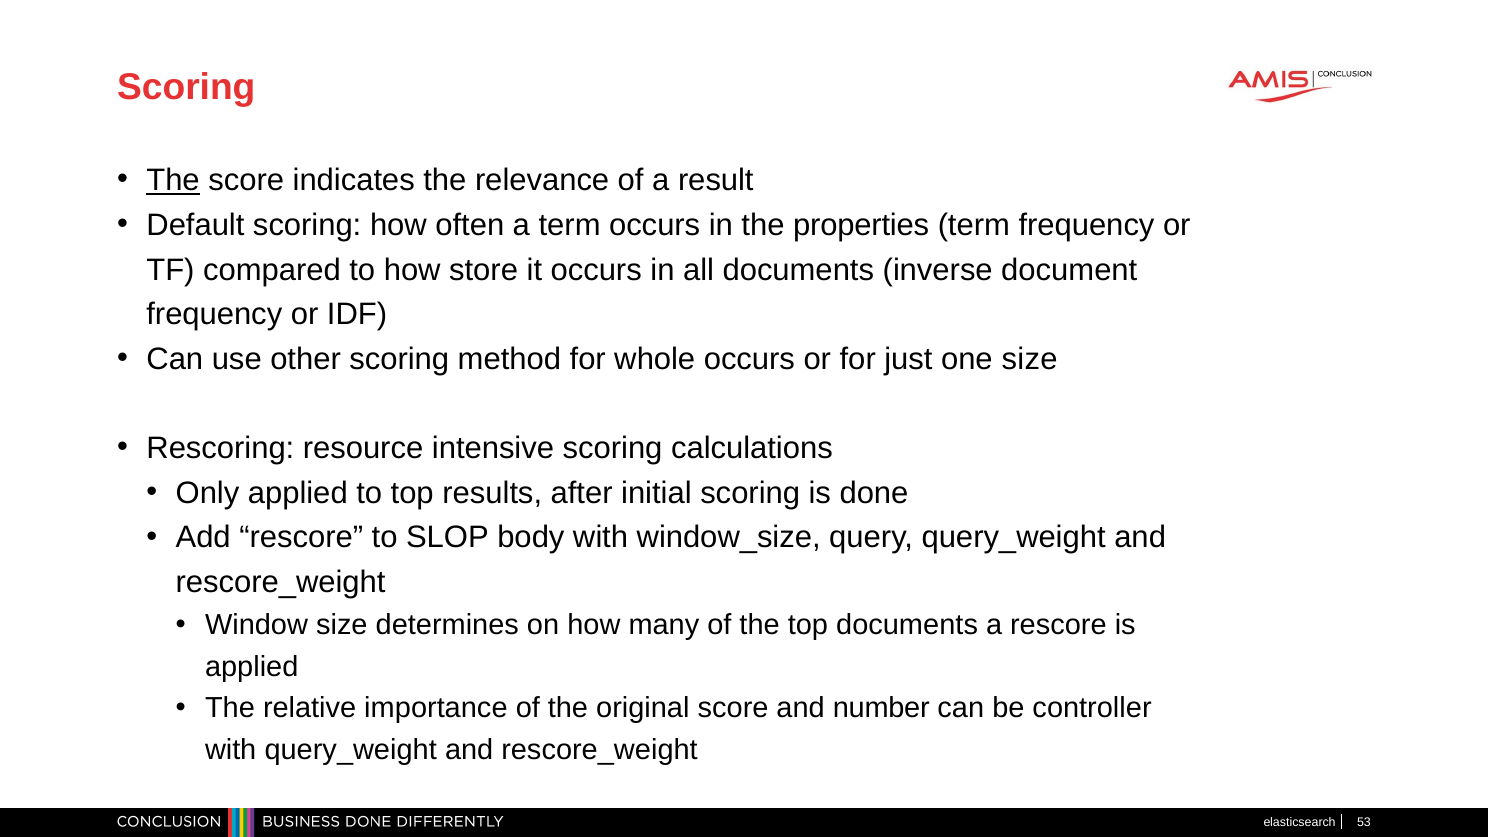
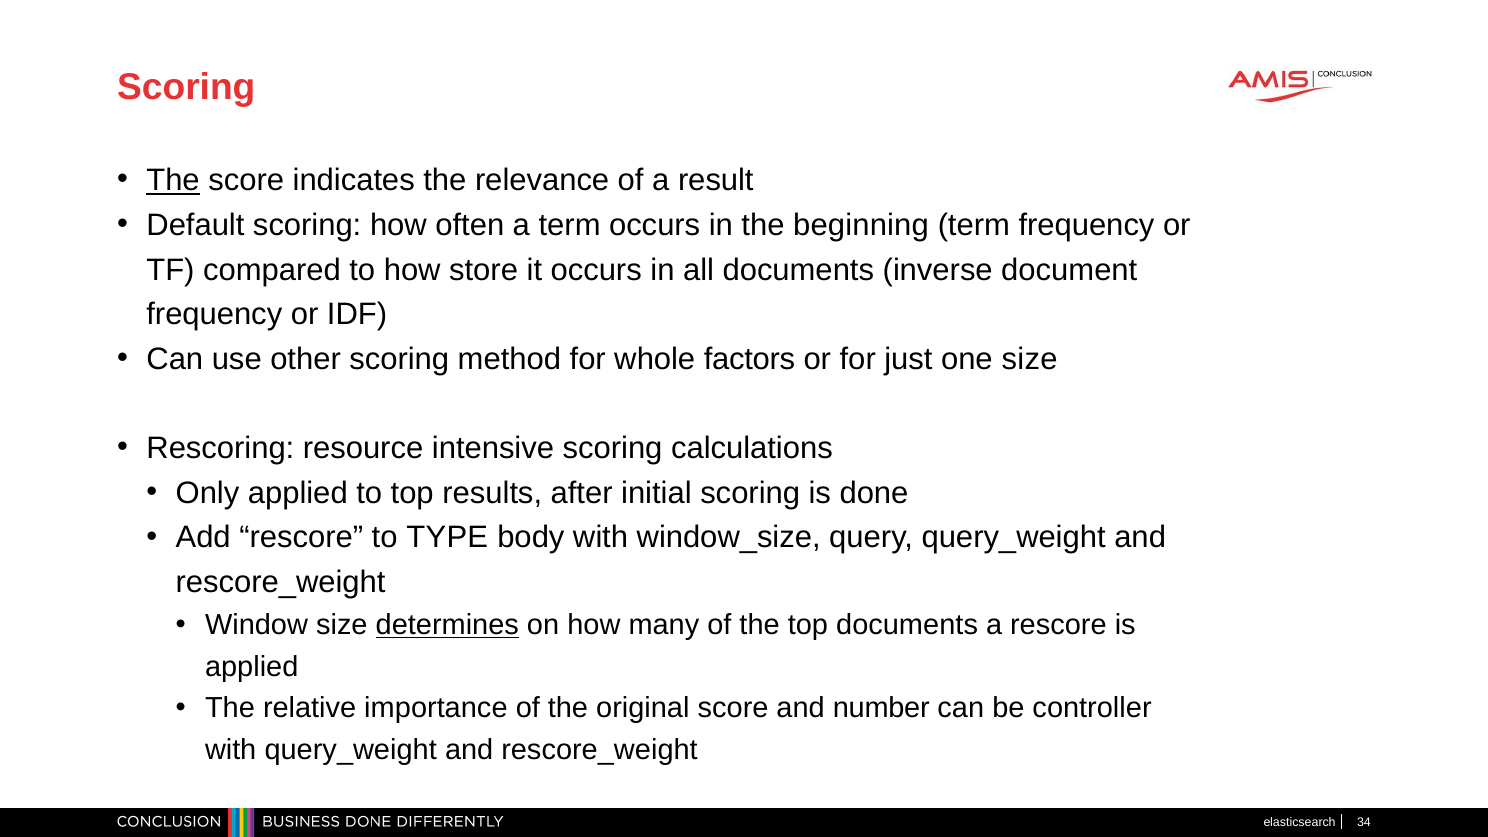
properties: properties -> beginning
whole occurs: occurs -> factors
SLOP: SLOP -> TYPE
determines underline: none -> present
53: 53 -> 34
